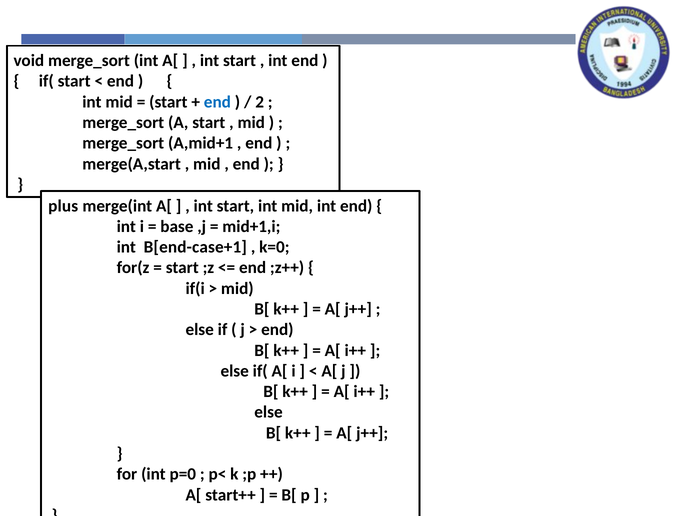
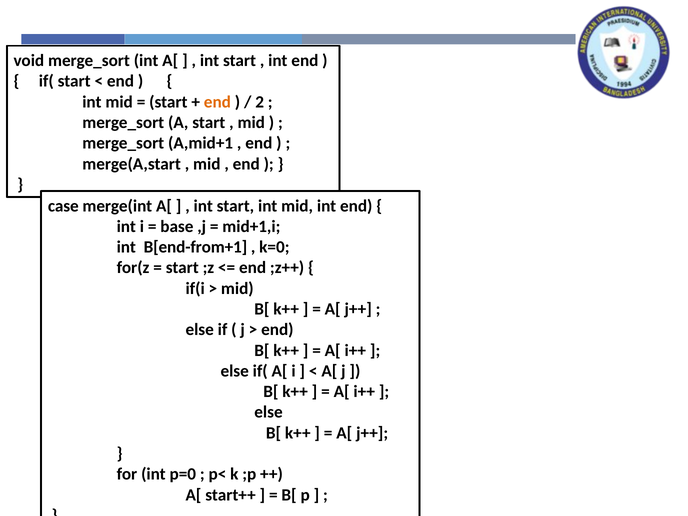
end at (217, 102) colour: blue -> orange
plus: plus -> case
B[end-case+1: B[end-case+1 -> B[end-from+1
